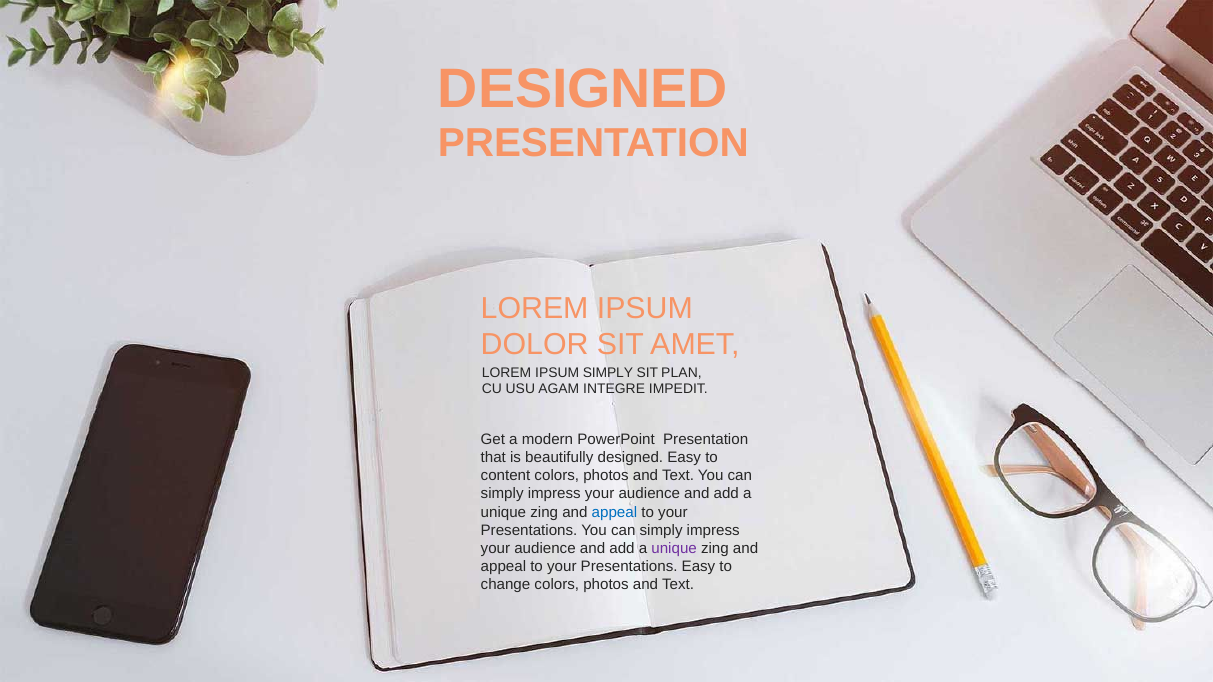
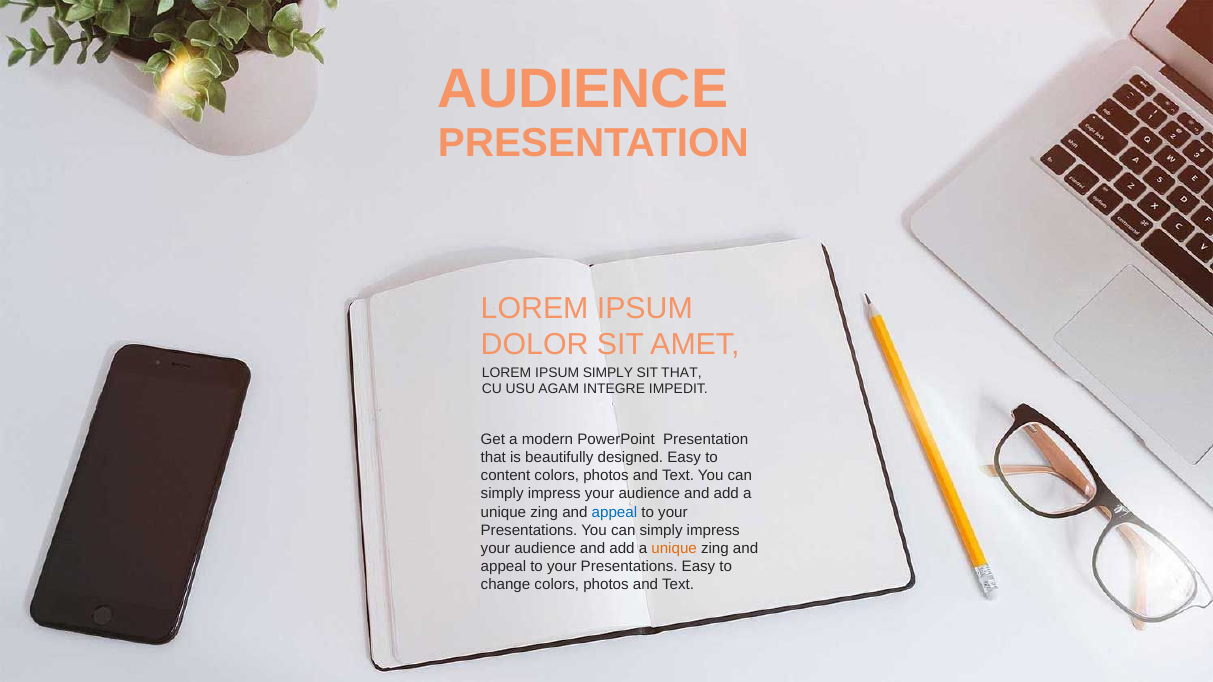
DESIGNED at (583, 89): DESIGNED -> AUDIENCE
SIT PLAN: PLAN -> THAT
unique at (674, 549) colour: purple -> orange
